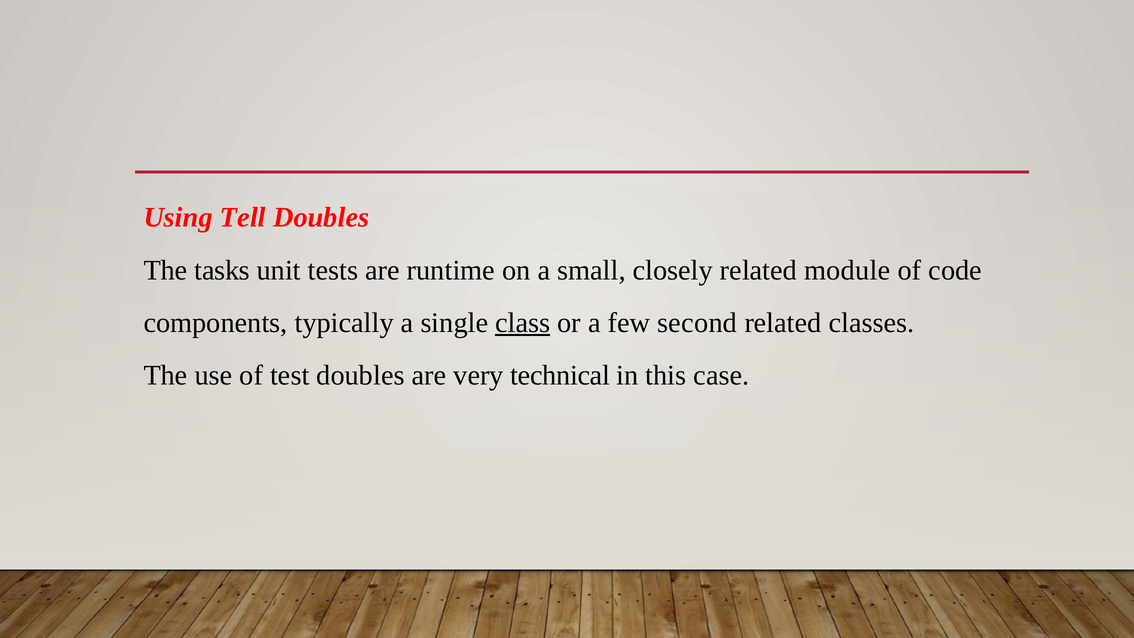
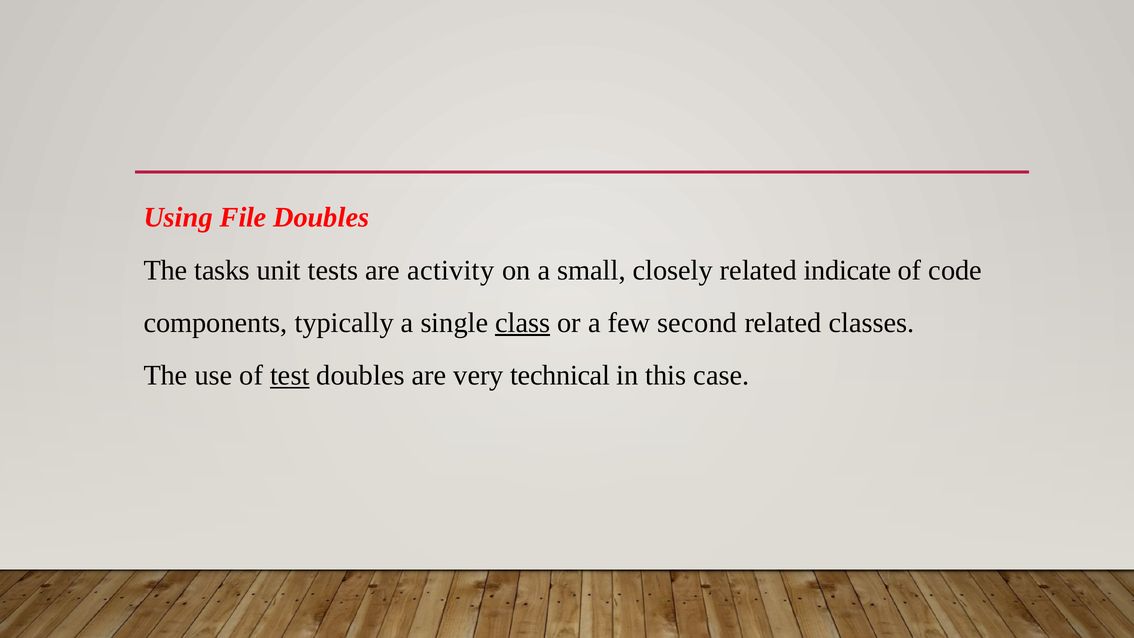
Tell: Tell -> File
runtime: runtime -> activity
module: module -> indicate
test underline: none -> present
